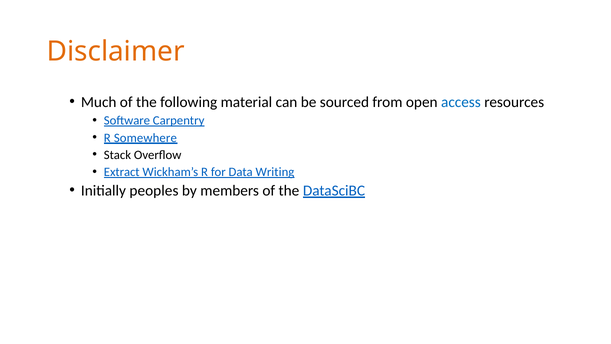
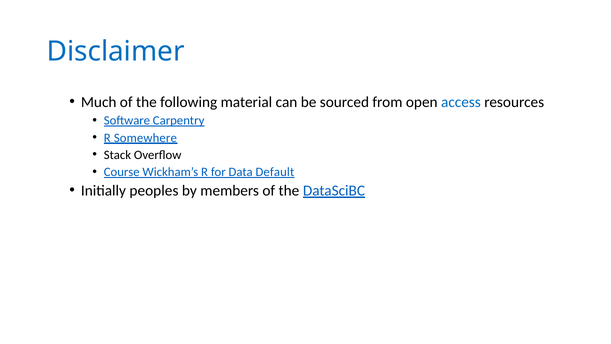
Disclaimer colour: orange -> blue
Extract: Extract -> Course
Writing: Writing -> Default
